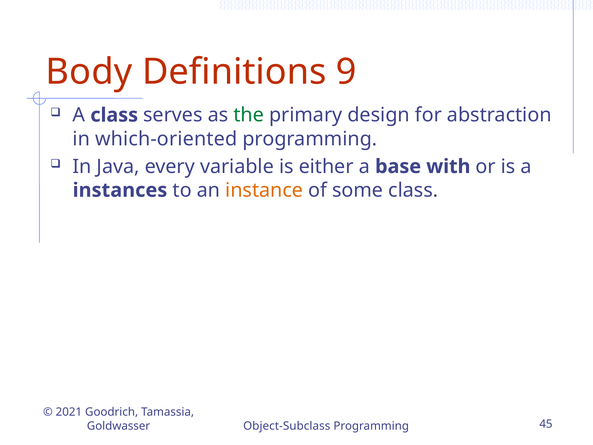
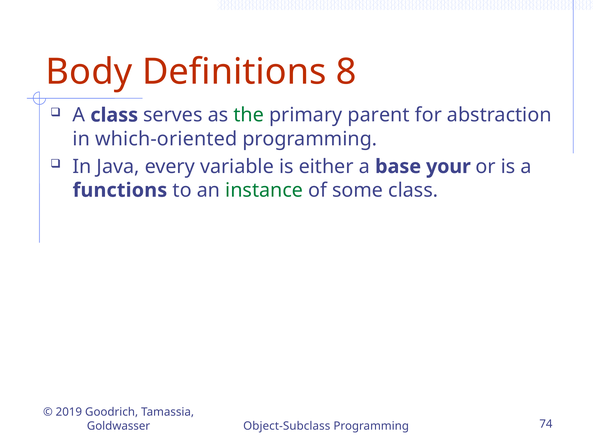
9: 9 -> 8
design: design -> parent
with: with -> your
instances: instances -> functions
instance colour: orange -> green
2021: 2021 -> 2019
45: 45 -> 74
